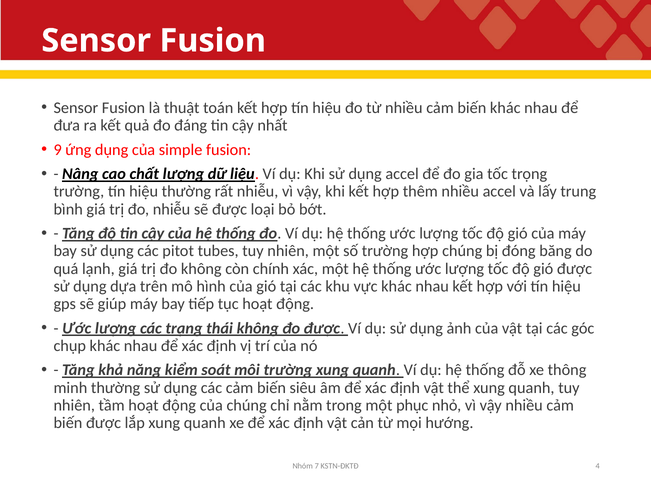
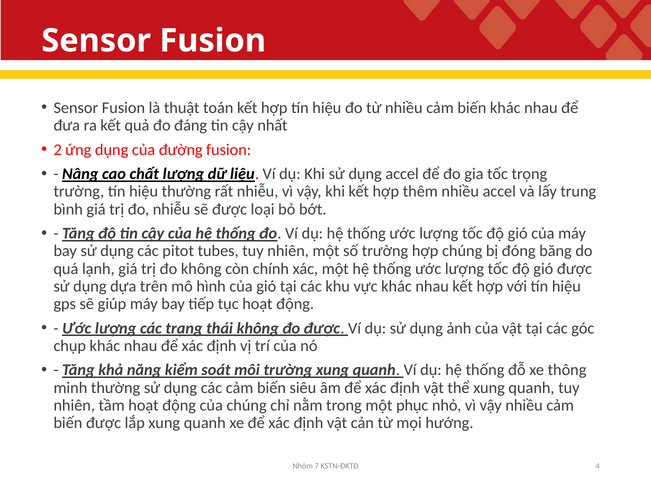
9: 9 -> 2
simple: simple -> đường
